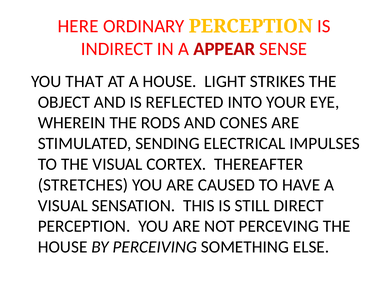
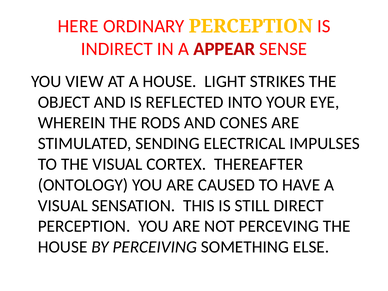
THAT: THAT -> VIEW
STRETCHES: STRETCHES -> ONTOLOGY
